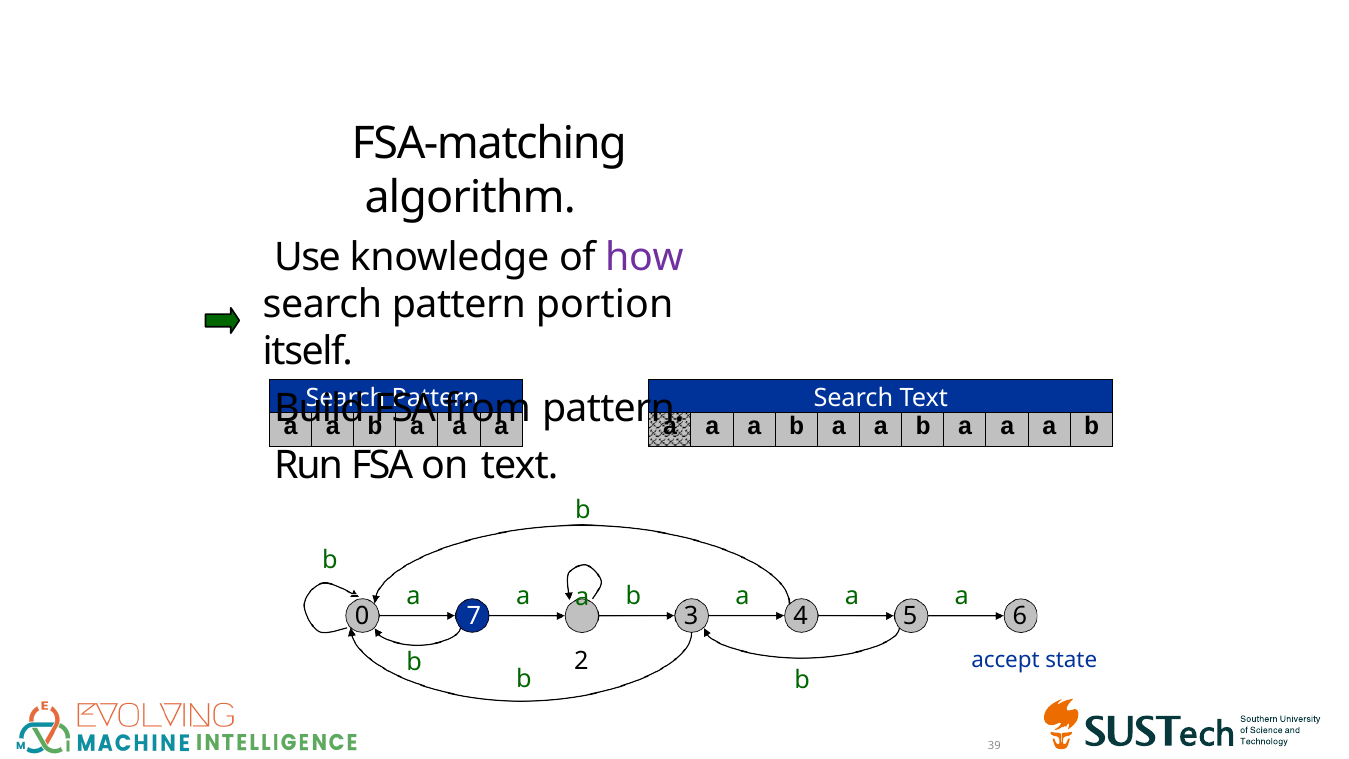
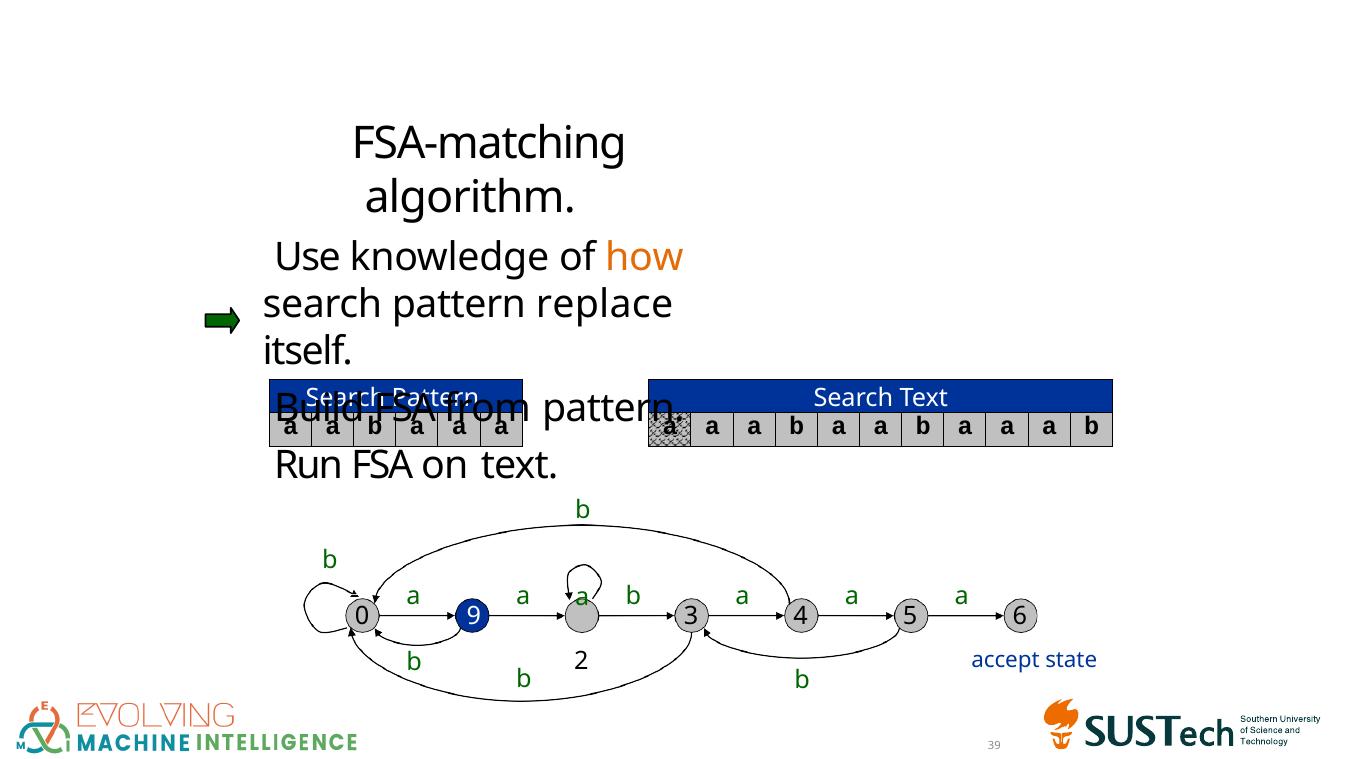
how colour: purple -> orange
portion: portion -> replace
7: 7 -> 9
